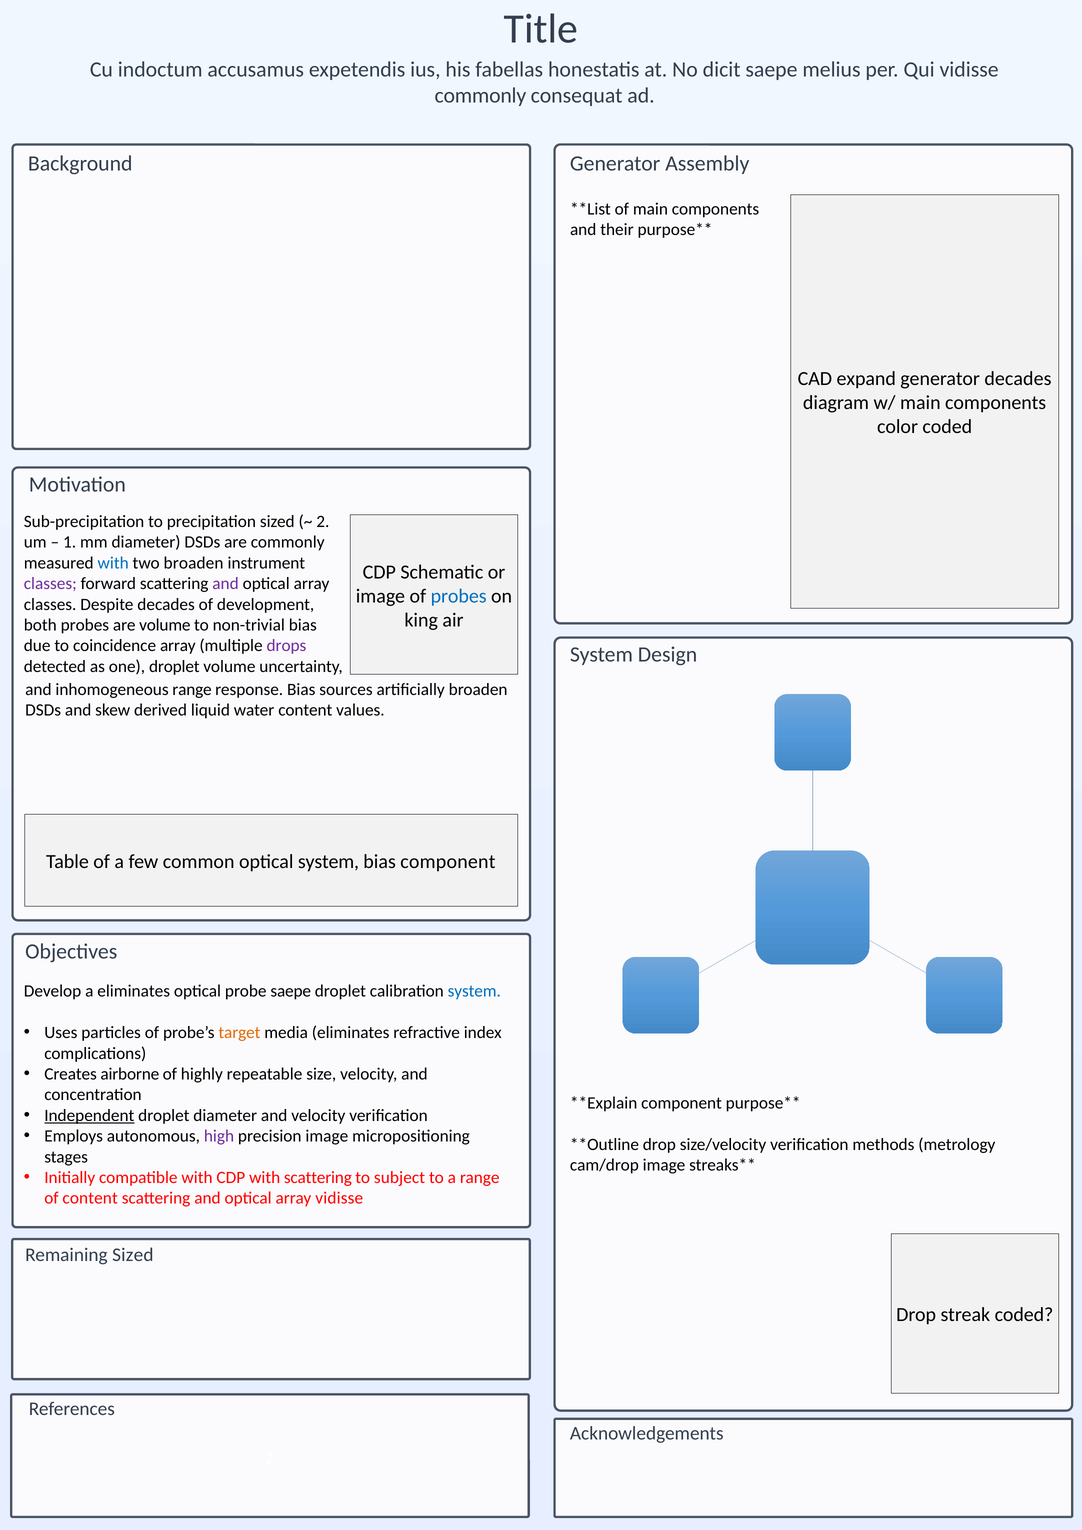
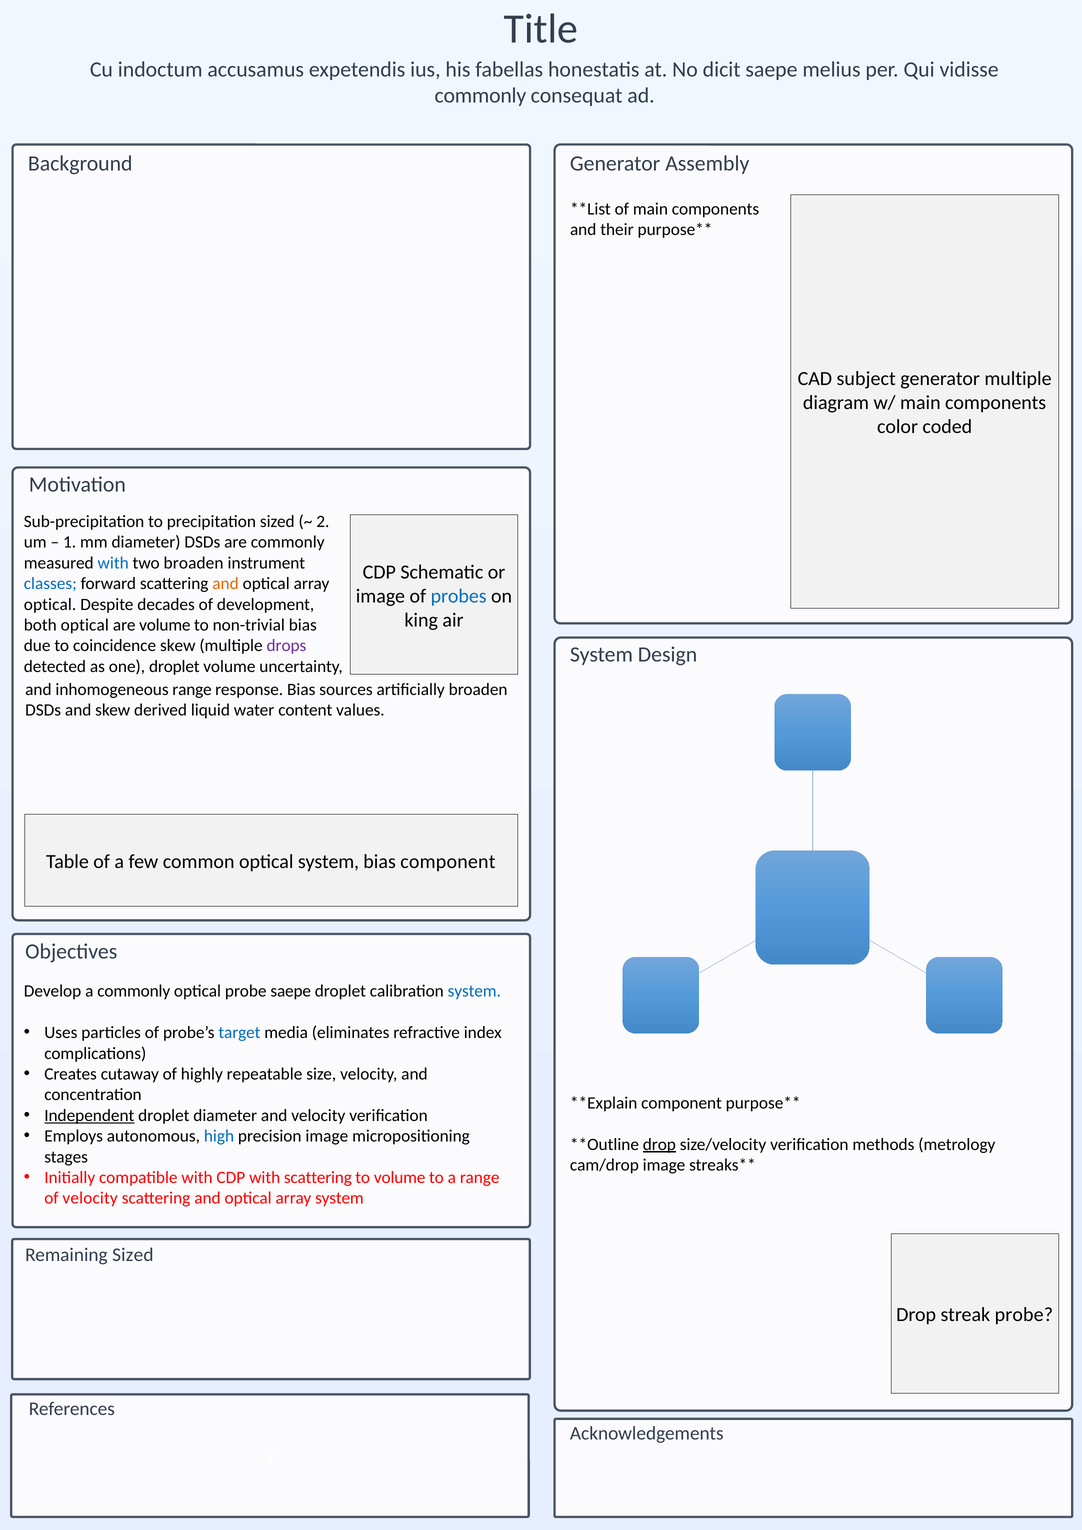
expand: expand -> subject
generator decades: decades -> multiple
classes at (50, 584) colour: purple -> blue
and at (226, 584) colour: purple -> orange
classes at (50, 604): classes -> optical
both probes: probes -> optical
coincidence array: array -> skew
a eliminates: eliminates -> commonly
target colour: orange -> blue
airborne: airborne -> cutaway
high colour: purple -> blue
drop at (659, 1144) underline: none -> present
to subject: subject -> volume
of content: content -> velocity
array vidisse: vidisse -> system
streak coded: coded -> probe
